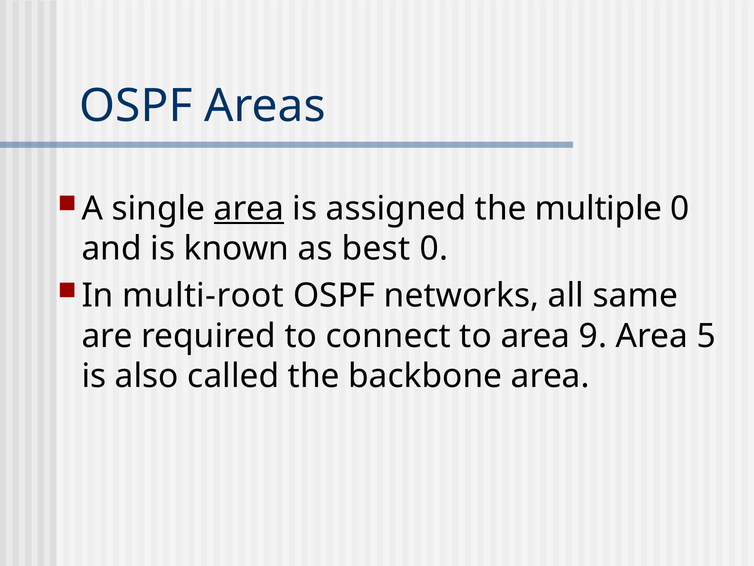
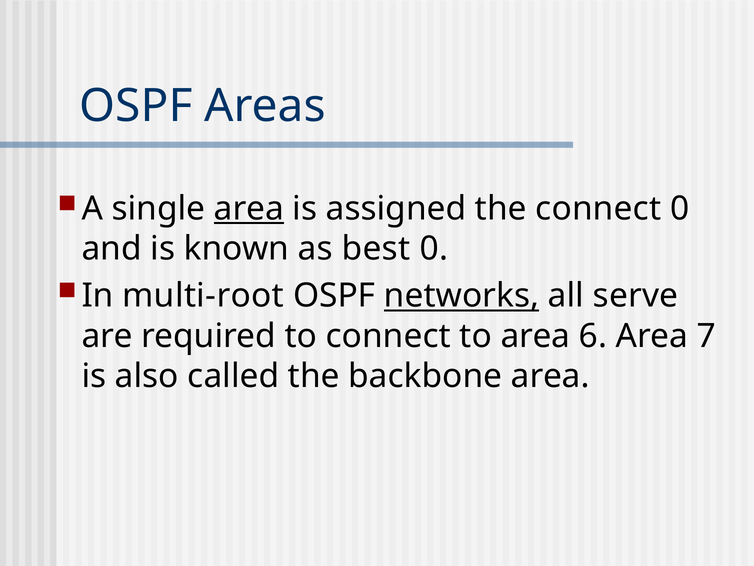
the multiple: multiple -> connect
networks underline: none -> present
same: same -> serve
9: 9 -> 6
5: 5 -> 7
